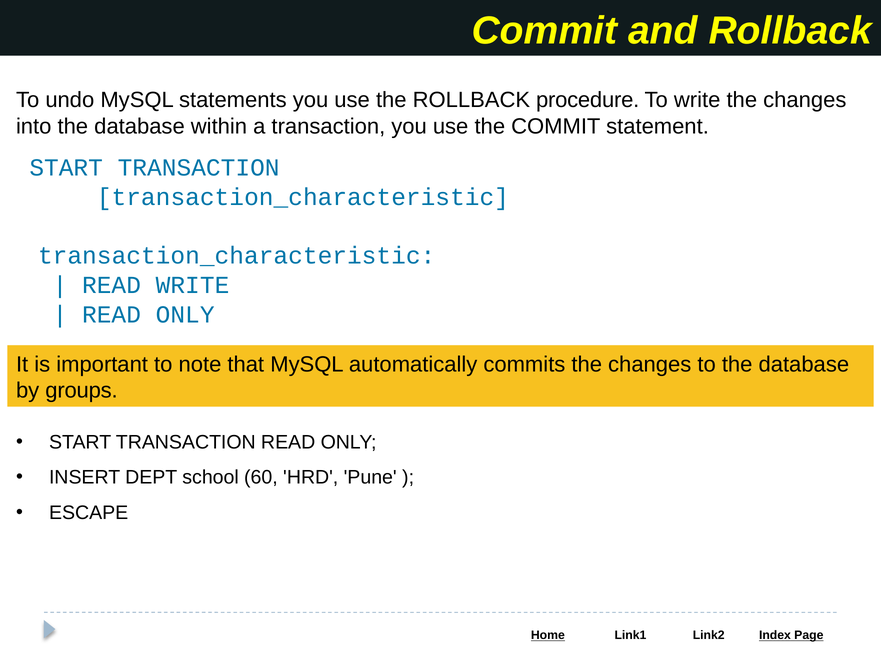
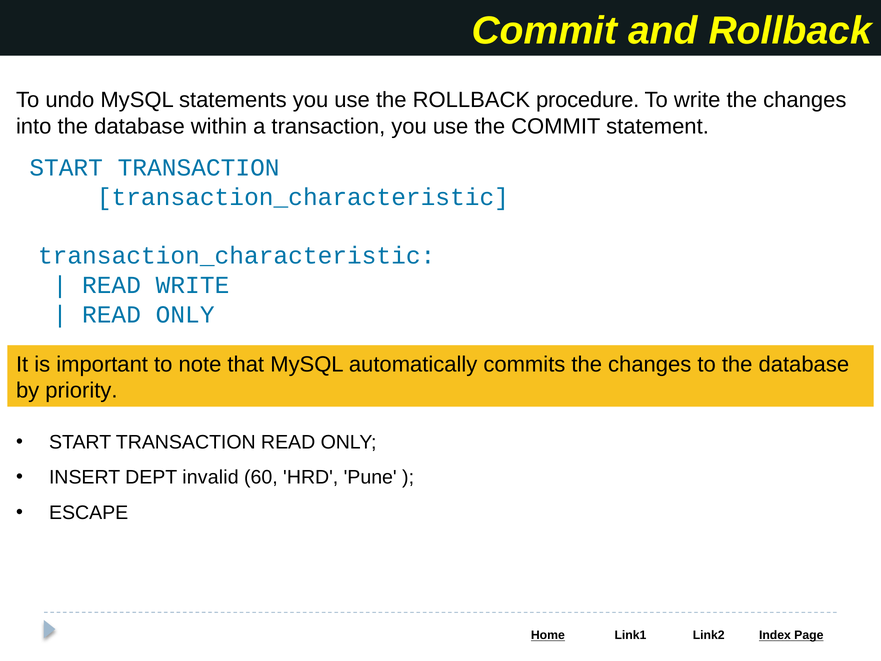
groups: groups -> priority
school: school -> invalid
